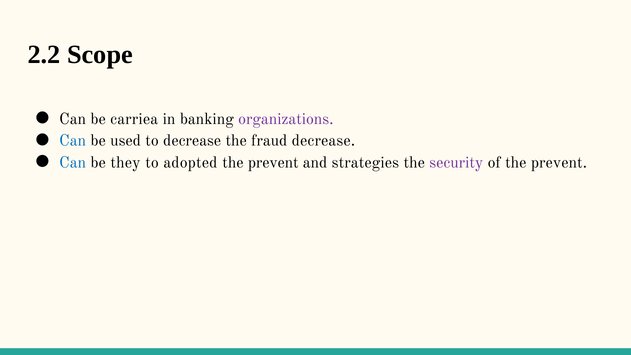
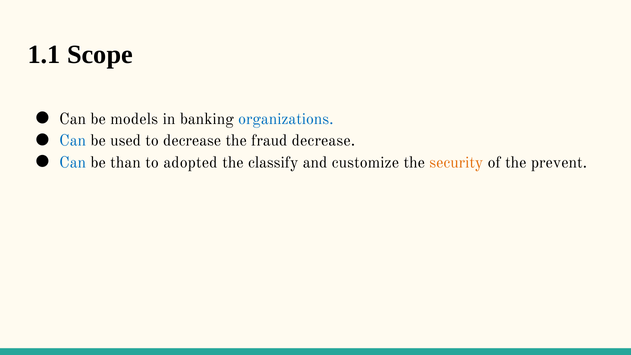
2.2: 2.2 -> 1.1
carriea: carriea -> models
organizations colour: purple -> blue
they: they -> than
prevent at (273, 162): prevent -> classify
strategies: strategies -> customize
security colour: purple -> orange
